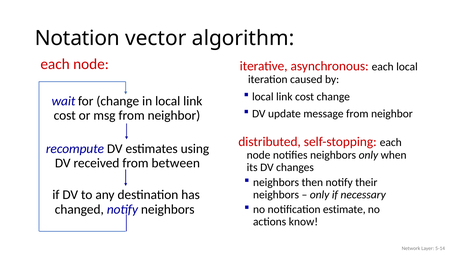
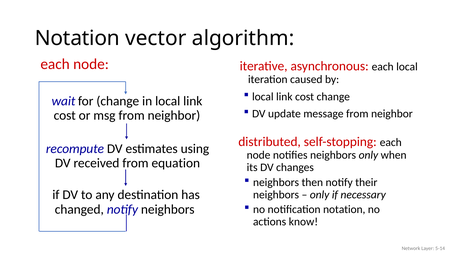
between: between -> equation
notification estimate: estimate -> notation
